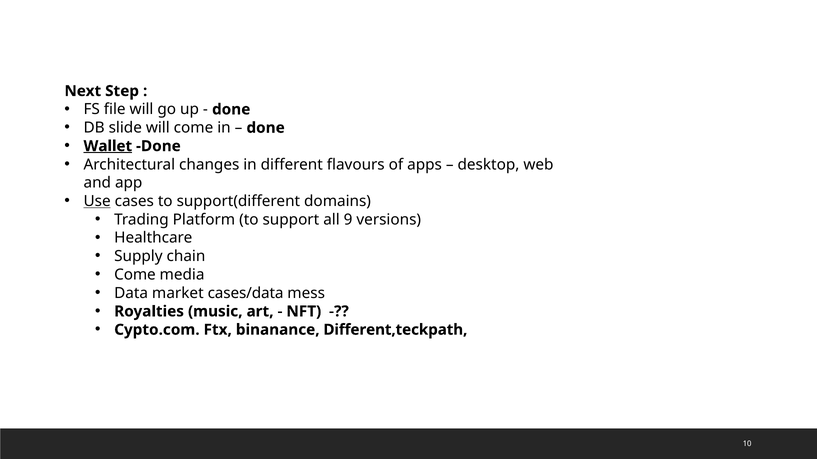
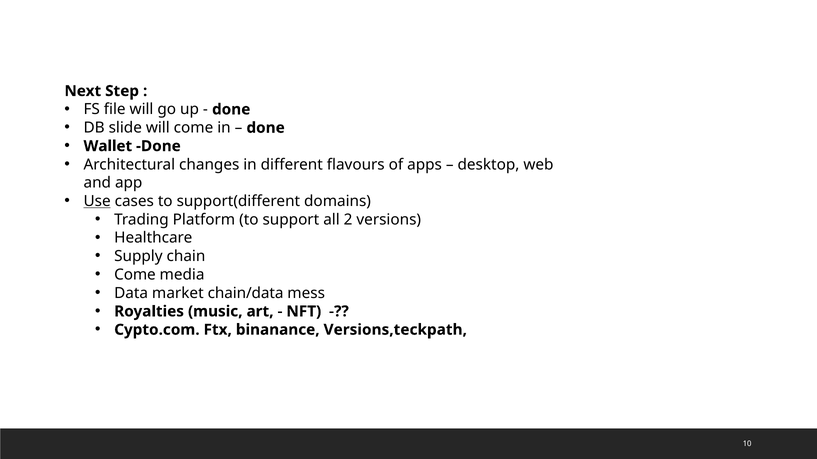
Wallet underline: present -> none
9: 9 -> 2
cases/data: cases/data -> chain/data
Different,teckpath: Different,teckpath -> Versions,teckpath
